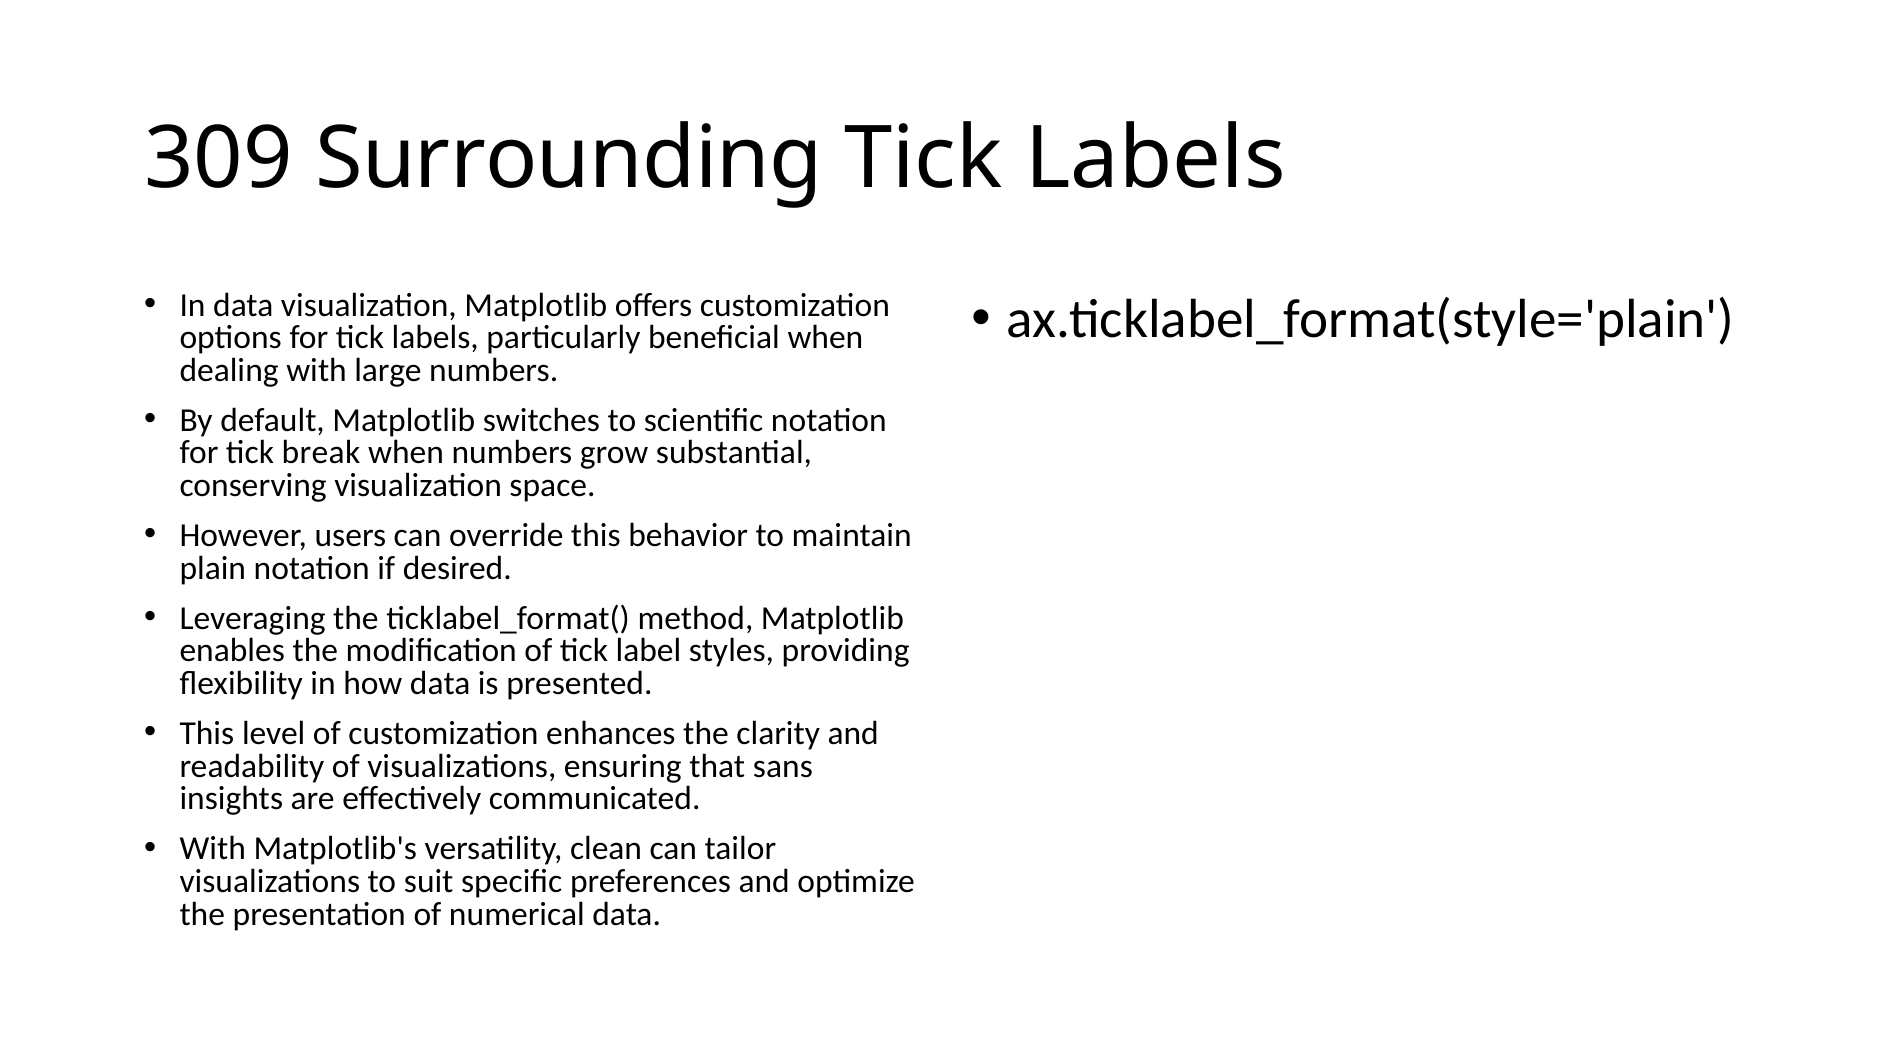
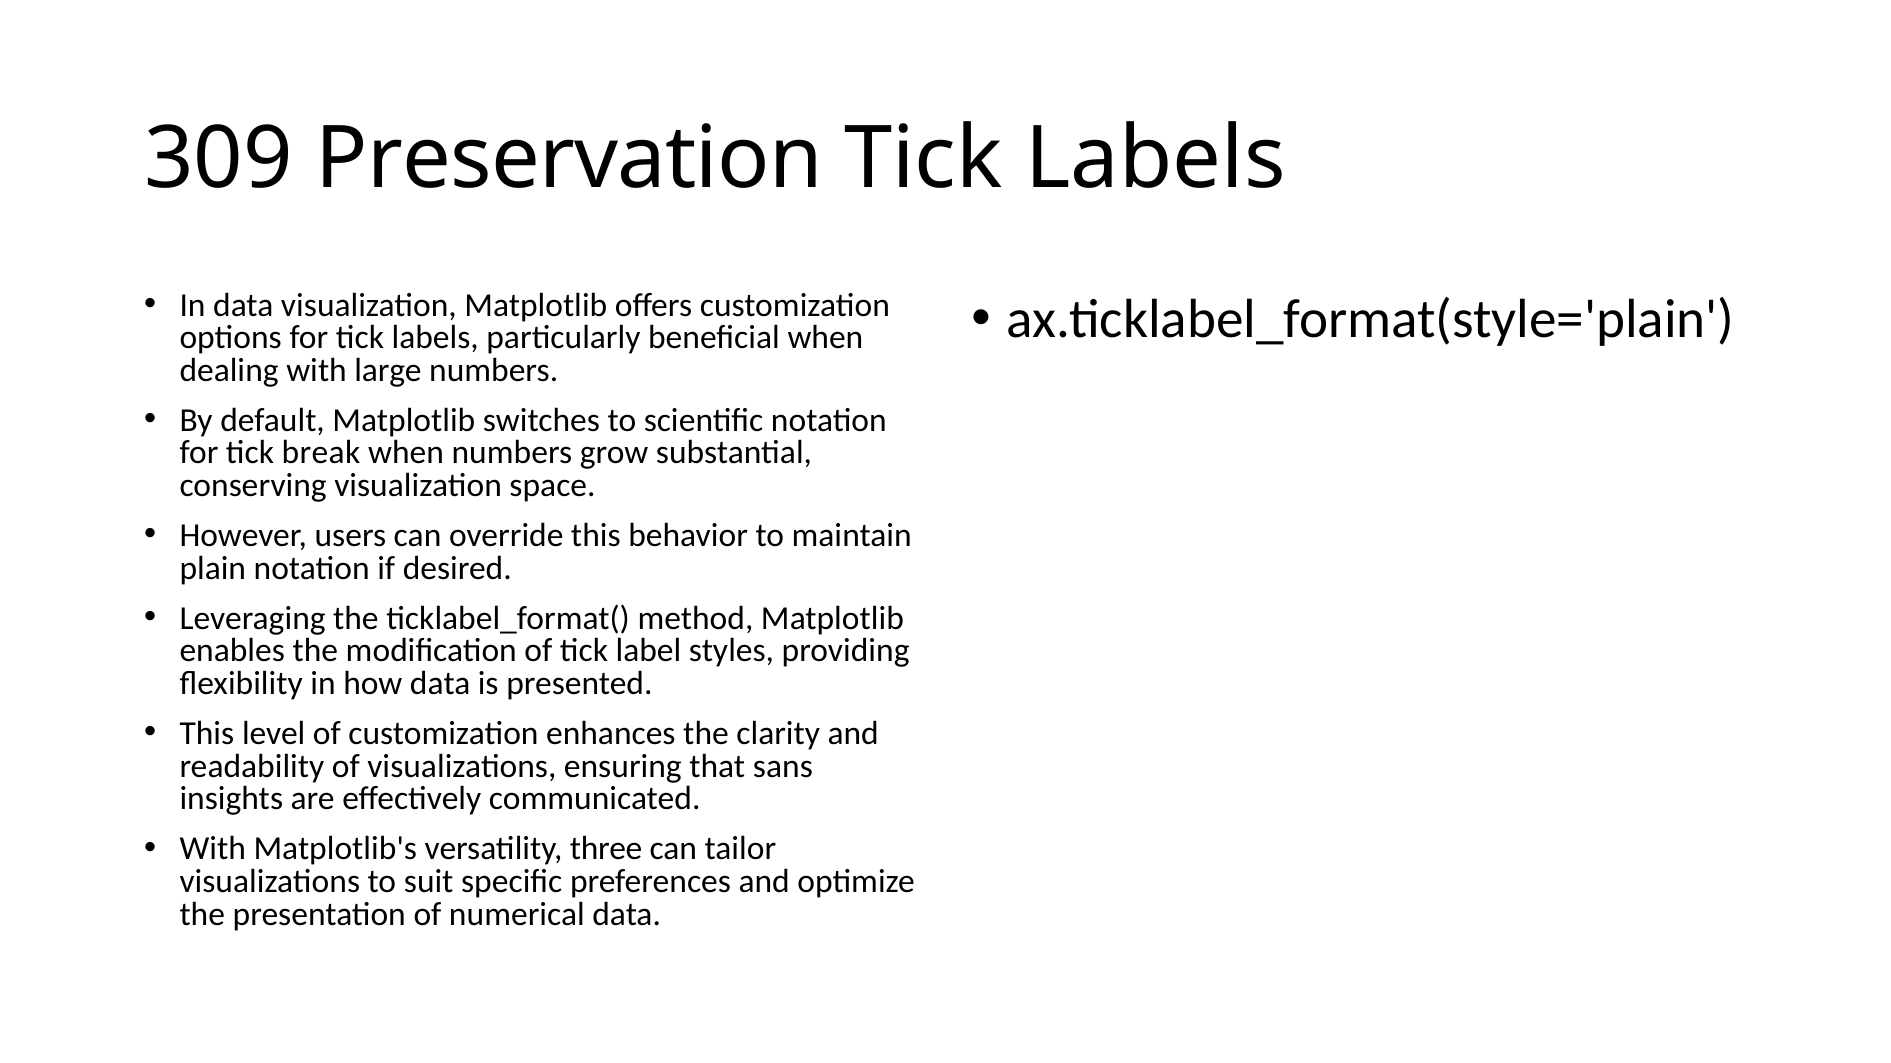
Surrounding: Surrounding -> Preservation
clean: clean -> three
